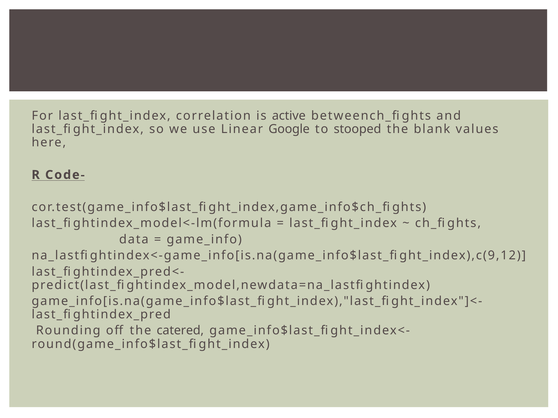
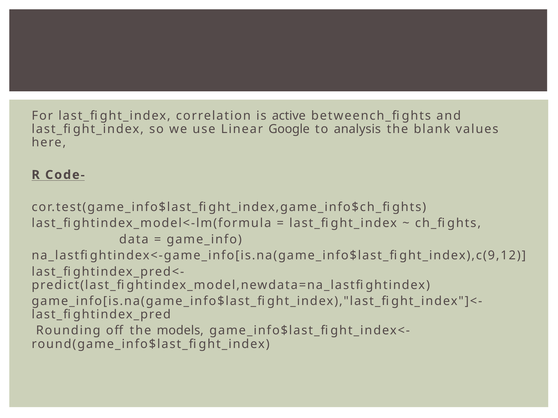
stooped: stooped -> analysis
catered: catered -> models
